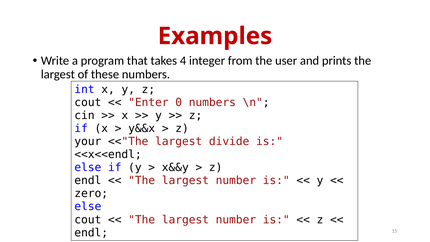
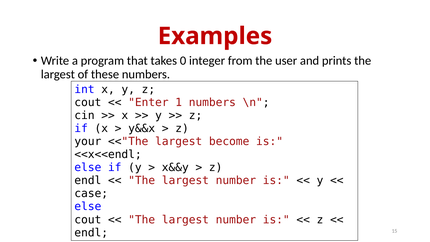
4: 4 -> 0
0: 0 -> 1
divide: divide -> become
zero: zero -> case
